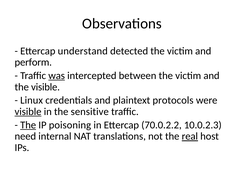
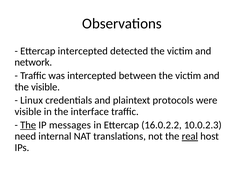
Ettercap understand: understand -> intercepted
perform: perform -> network
was underline: present -> none
visible at (28, 112) underline: present -> none
sensitive: sensitive -> interface
poisoning: poisoning -> messages
70.0.2.2: 70.0.2.2 -> 16.0.2.2
